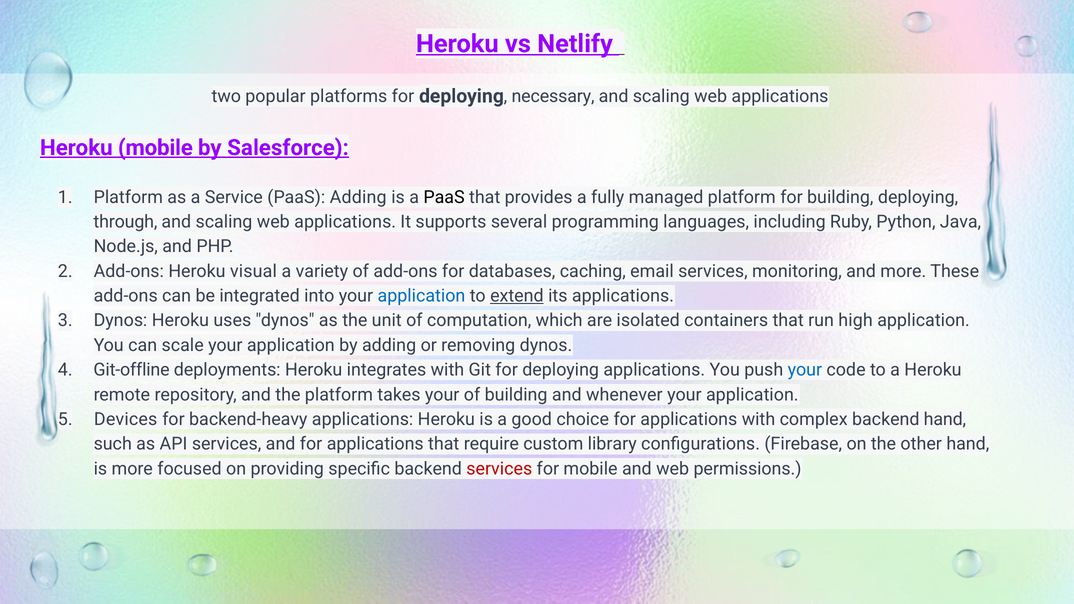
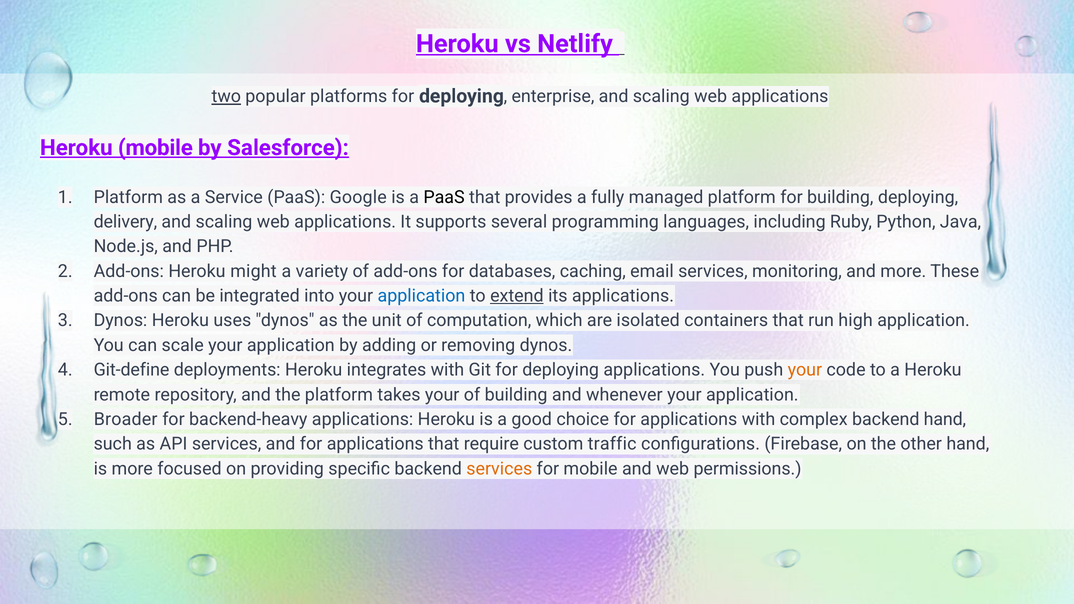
two underline: none -> present
necessary: necessary -> enterprise
PaaS Adding: Adding -> Google
through: through -> delivery
visual: visual -> might
Git-offline: Git-offline -> Git-define
your at (805, 370) colour: blue -> orange
Devices: Devices -> Broader
library: library -> traffic
services at (499, 469) colour: red -> orange
